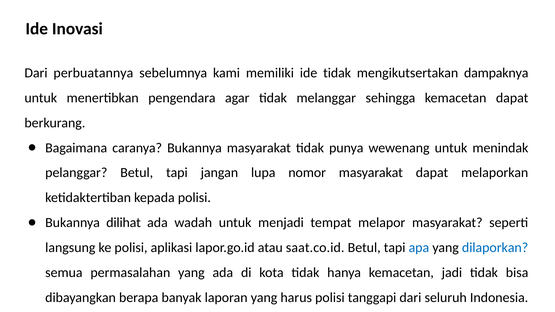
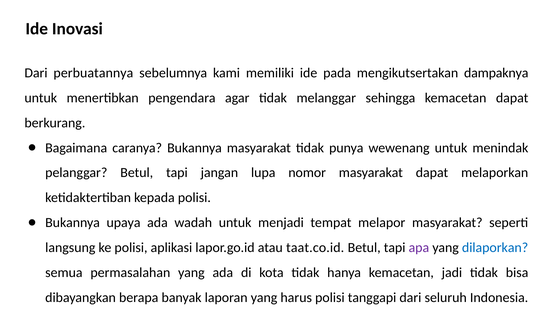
ide tidak: tidak -> pada
dilihat: dilihat -> upaya
saat.co.id: saat.co.id -> taat.co.id
apa colour: blue -> purple
